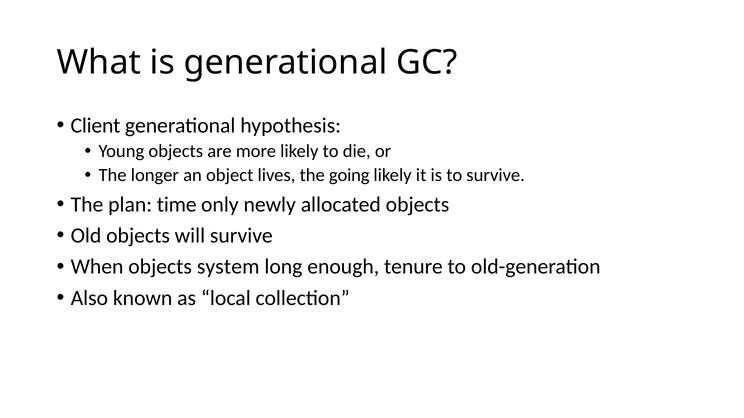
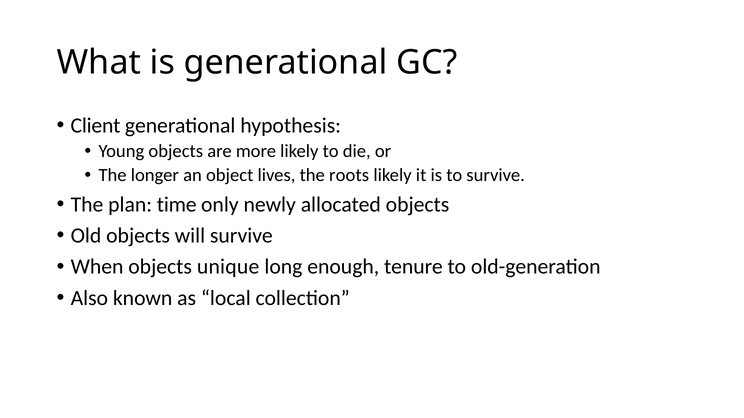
going: going -> roots
system: system -> unique
